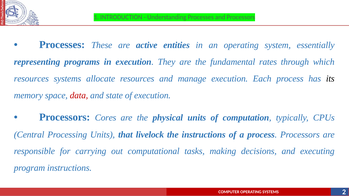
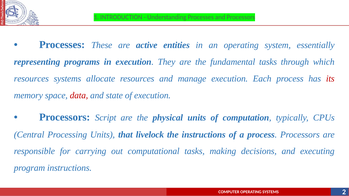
fundamental rates: rates -> tasks
its colour: black -> red
Cores: Cores -> Script
